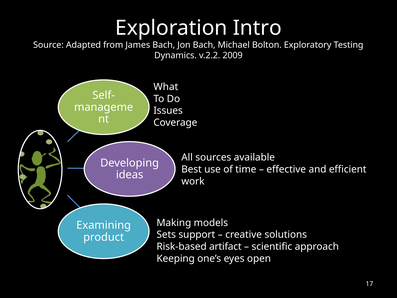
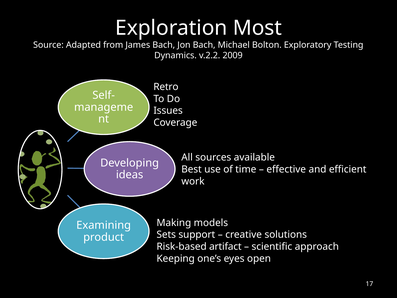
Intro: Intro -> Most
What: What -> Retro
